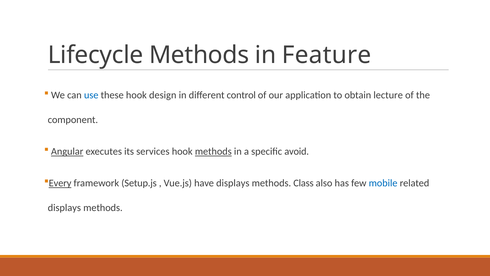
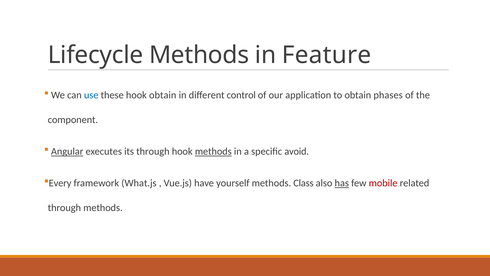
hook design: design -> obtain
lecture: lecture -> phases
its services: services -> through
Every underline: present -> none
Setup.js: Setup.js -> What.js
have displays: displays -> yourself
has underline: none -> present
mobile colour: blue -> red
displays at (64, 207): displays -> through
